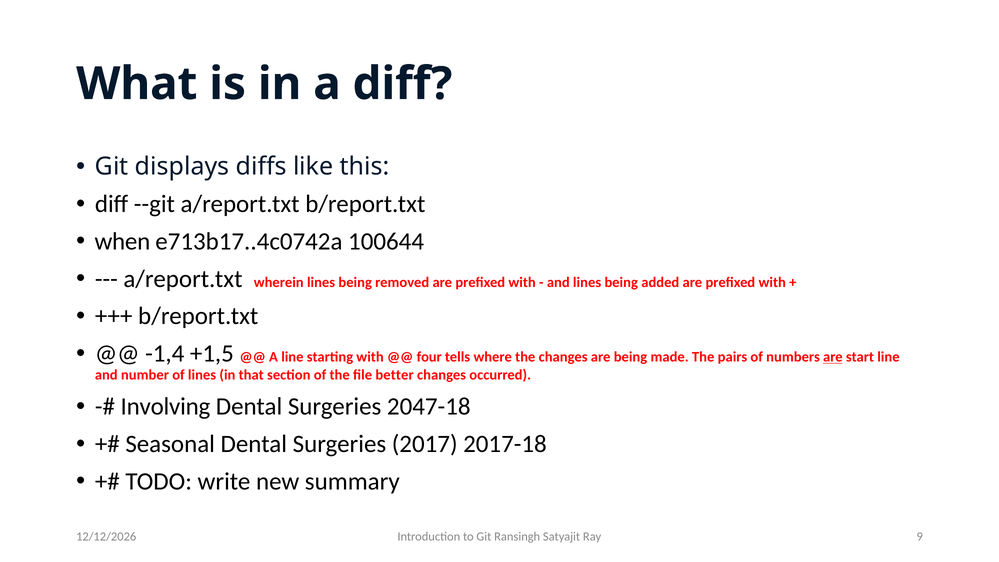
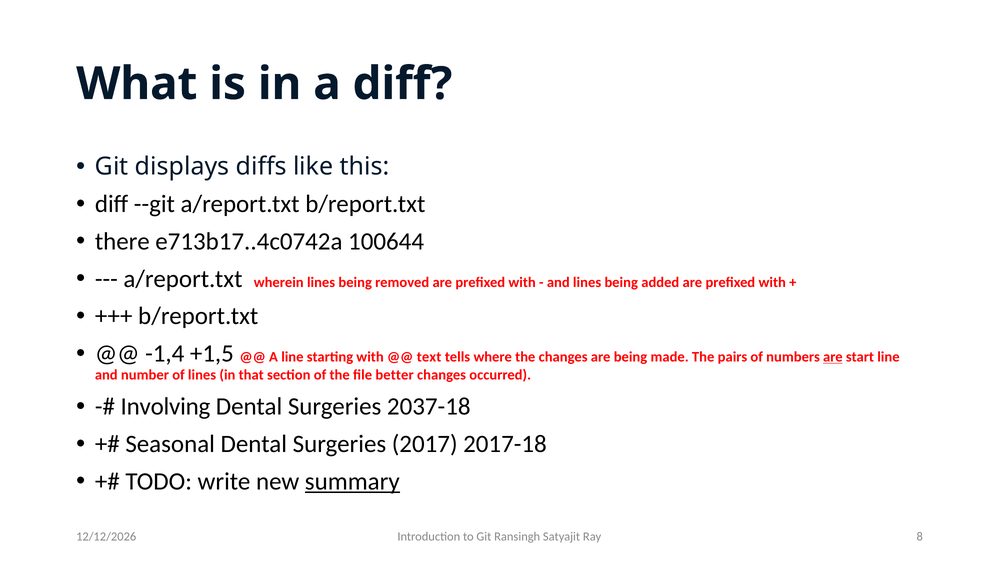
when: when -> there
four: four -> text
2047-18: 2047-18 -> 2037-18
summary underline: none -> present
9: 9 -> 8
